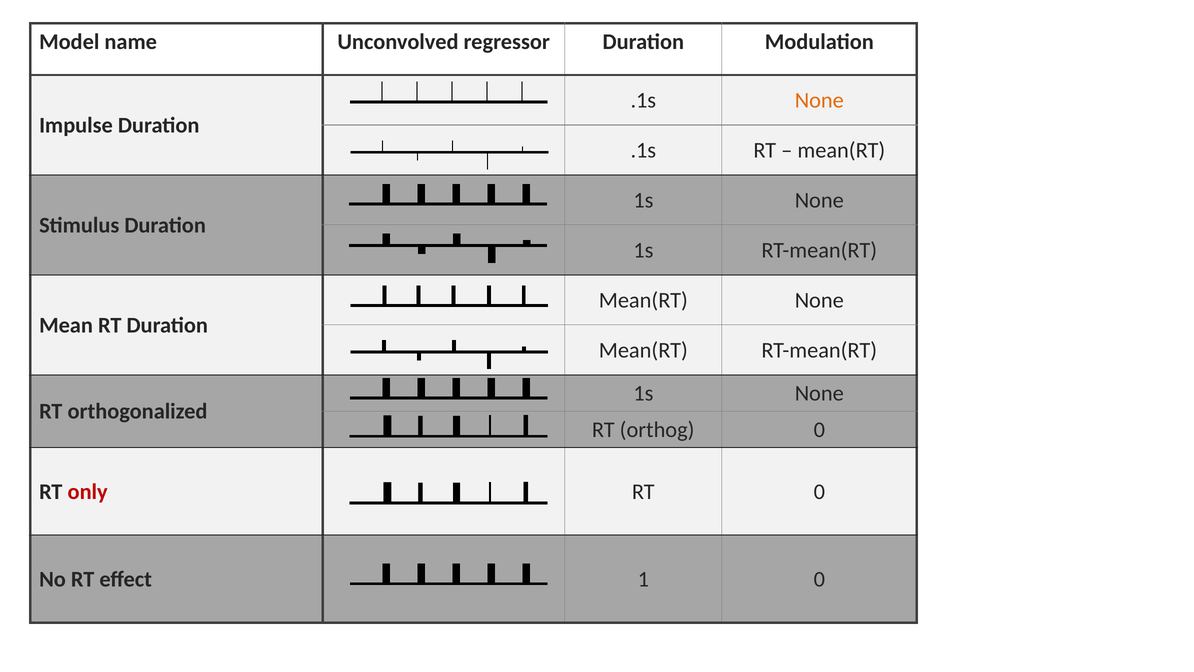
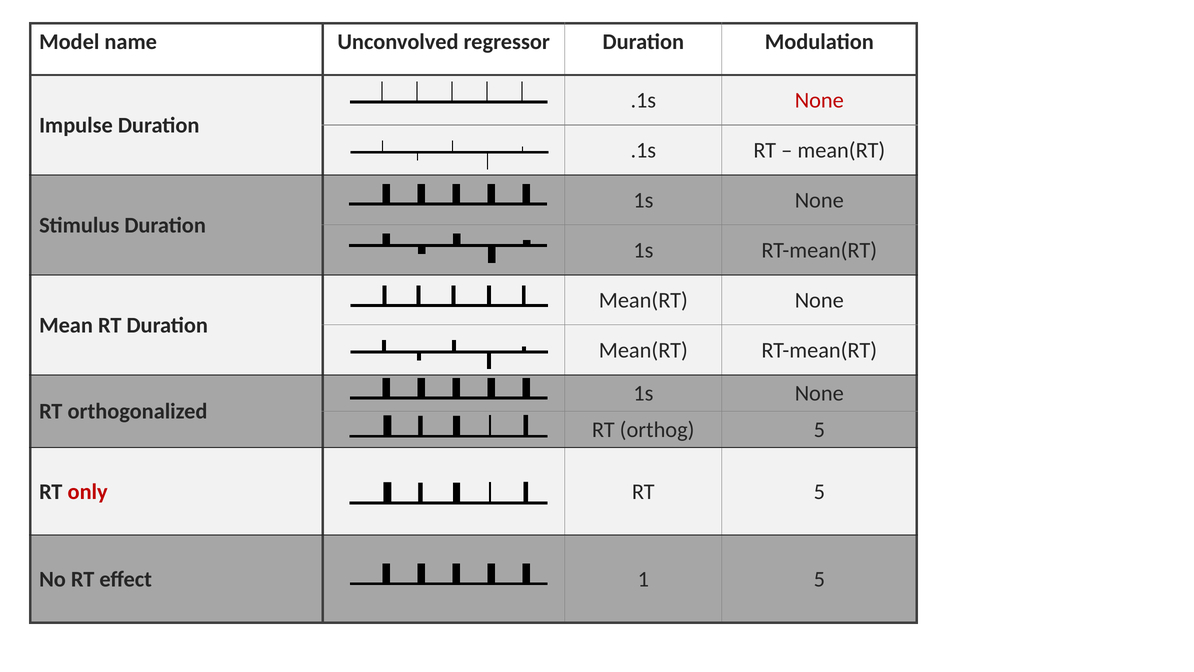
None at (819, 100) colour: orange -> red
orthog 0: 0 -> 5
RT 0: 0 -> 5
1 0: 0 -> 5
